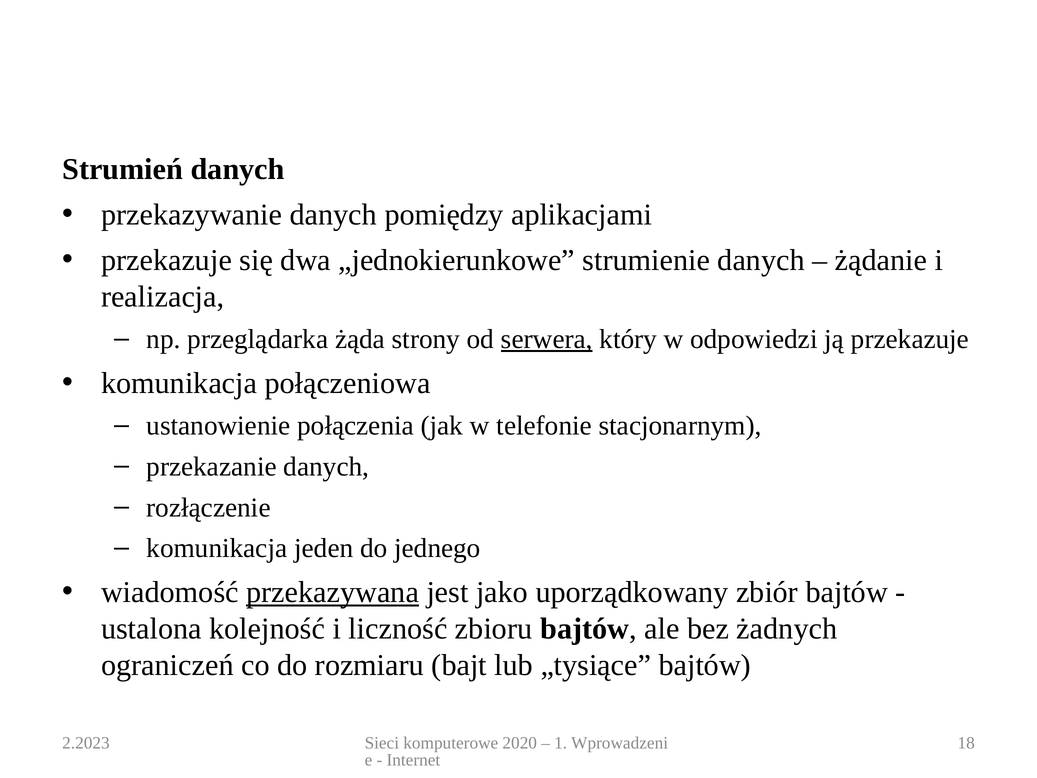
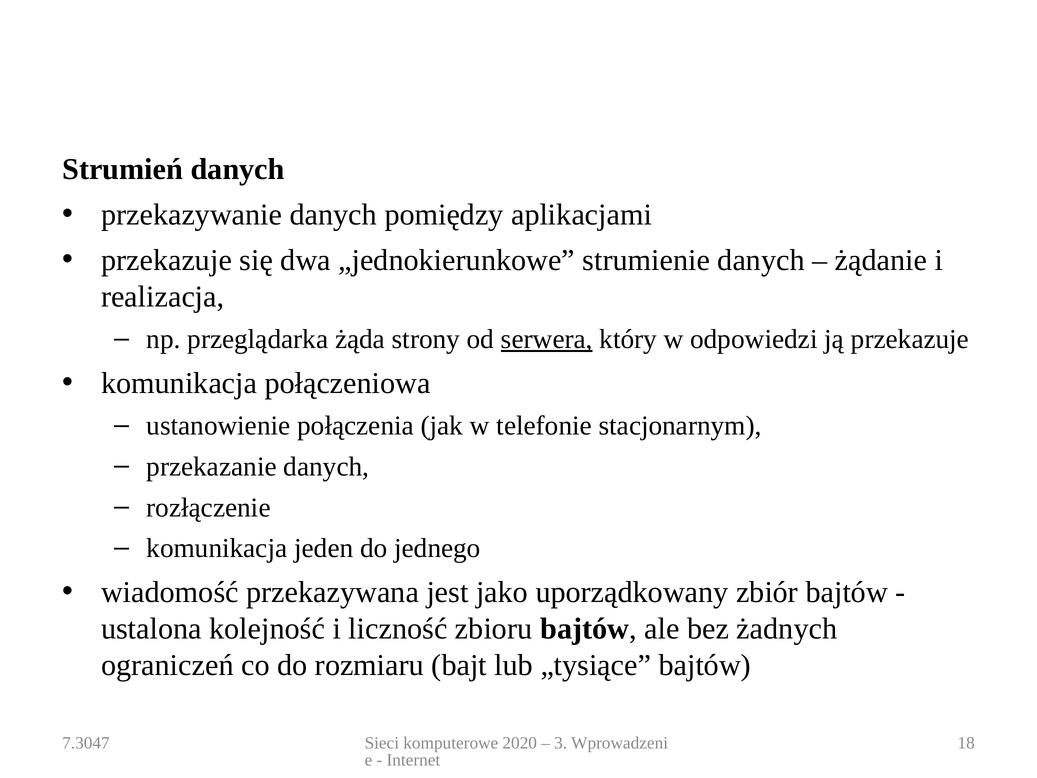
przekazywana underline: present -> none
2.2023: 2.2023 -> 7.3047
1: 1 -> 3
